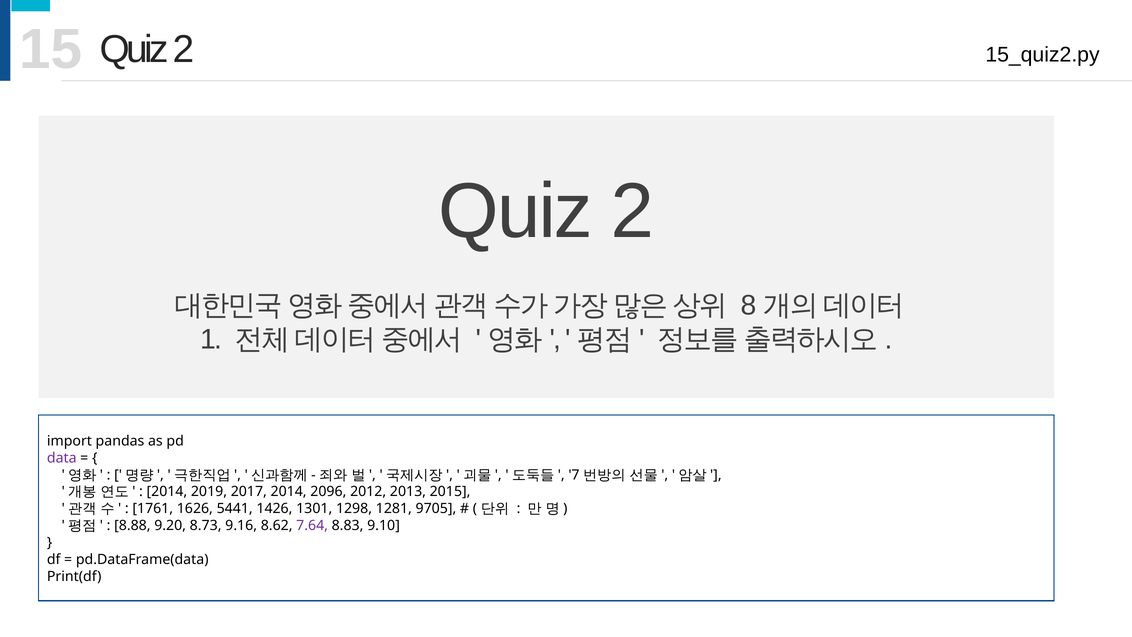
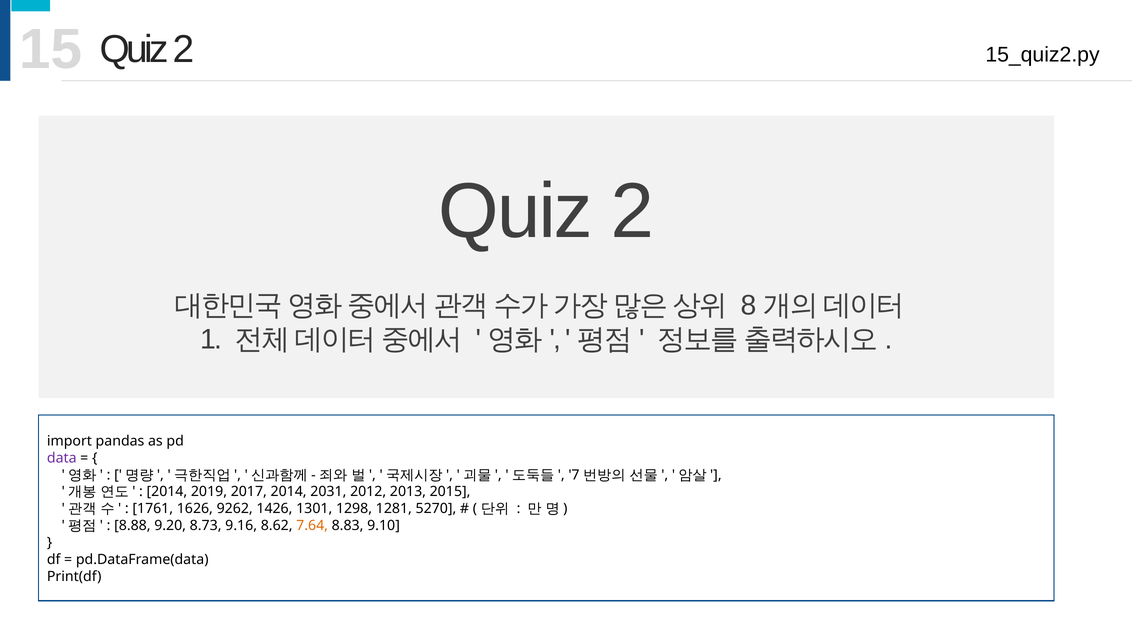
2096: 2096 -> 2031
5441: 5441 -> 9262
9705: 9705 -> 5270
7.64 colour: purple -> orange
